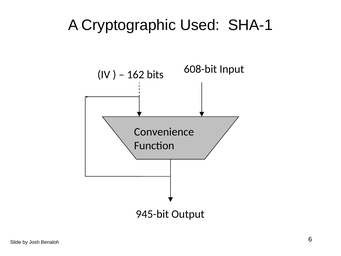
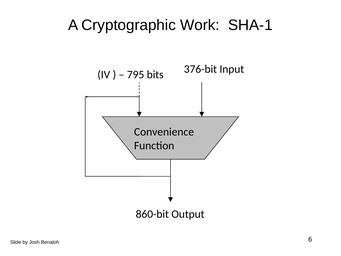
Used: Used -> Work
608-bit: 608-bit -> 376-bit
162: 162 -> 795
945-bit: 945-bit -> 860-bit
